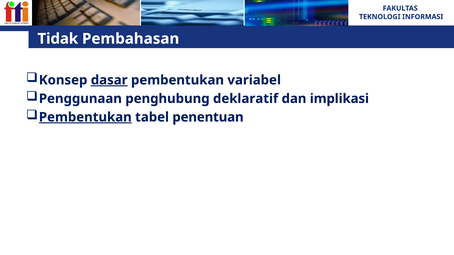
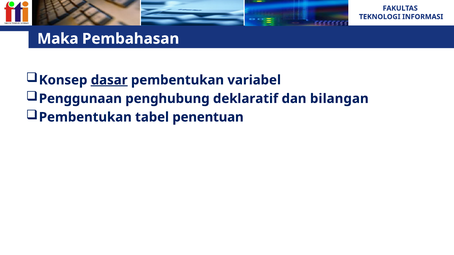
Tidak: Tidak -> Maka
implikasi: implikasi -> bilangan
Pembentukan at (85, 117) underline: present -> none
